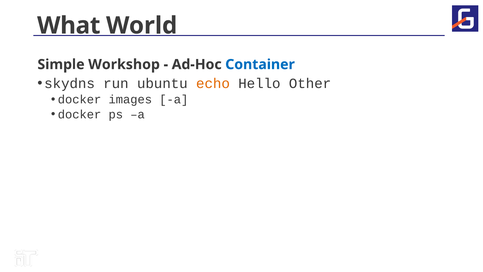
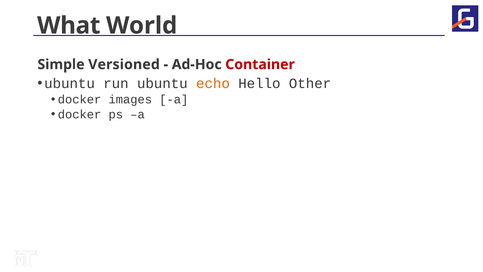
Workshop: Workshop -> Versioned
Container colour: blue -> red
skydns at (70, 83): skydns -> ubuntu
